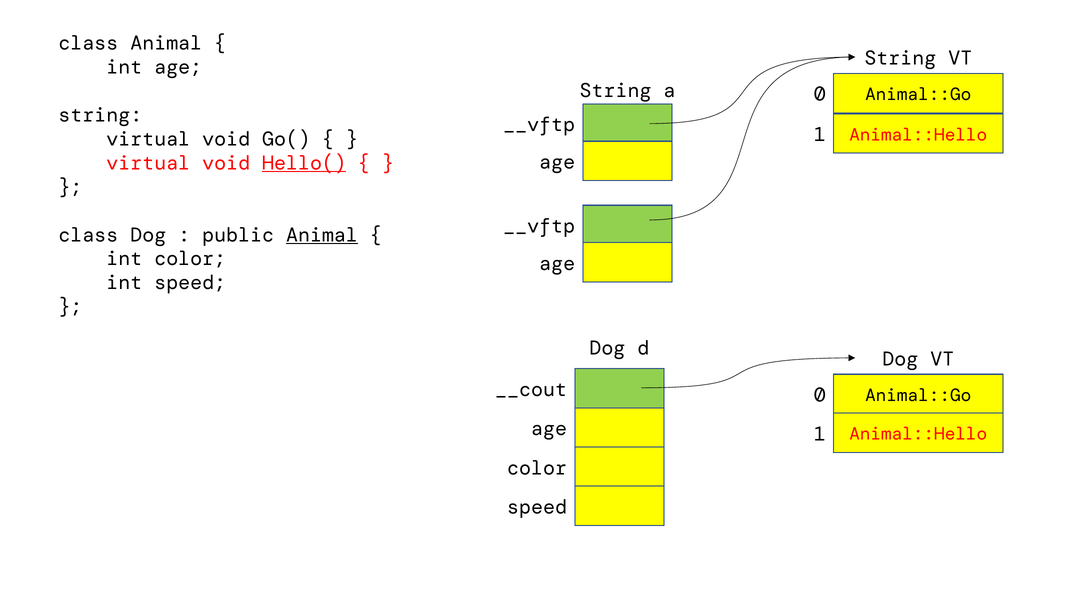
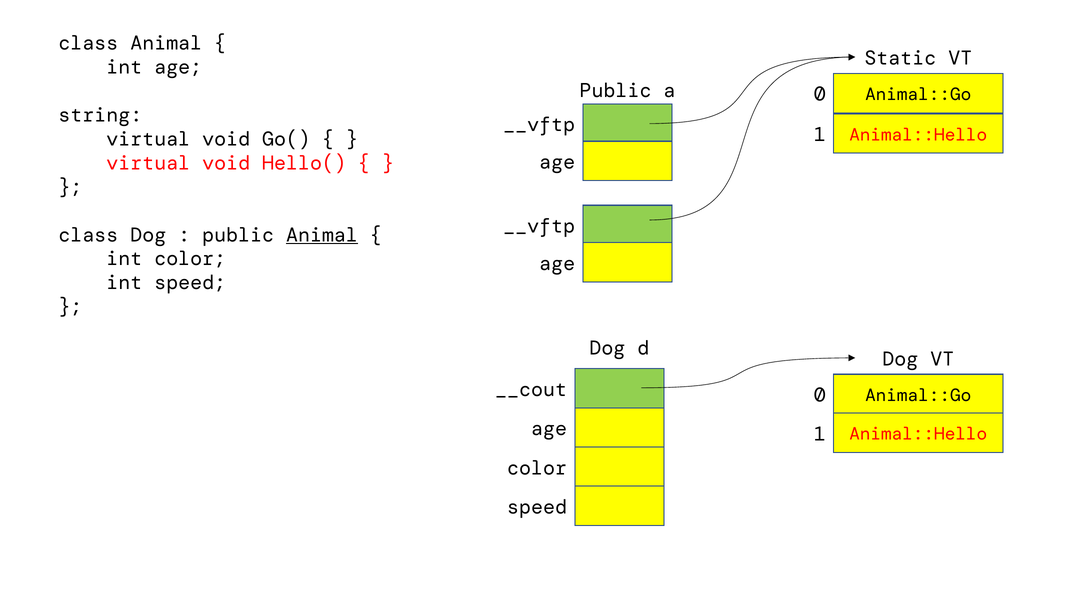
String at (900, 58): String -> Static
String at (616, 91): String -> Public
Hello( underline: present -> none
